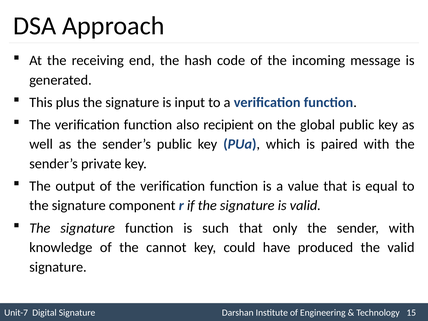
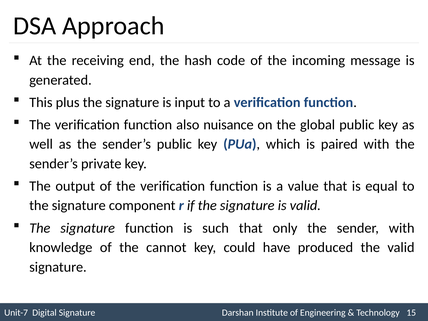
recipient: recipient -> nuisance
